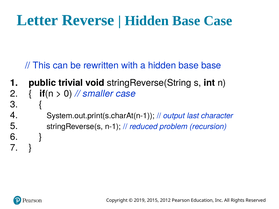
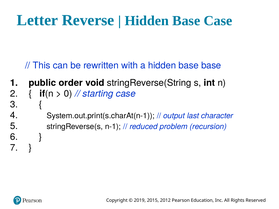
trivial: trivial -> order
smaller: smaller -> starting
